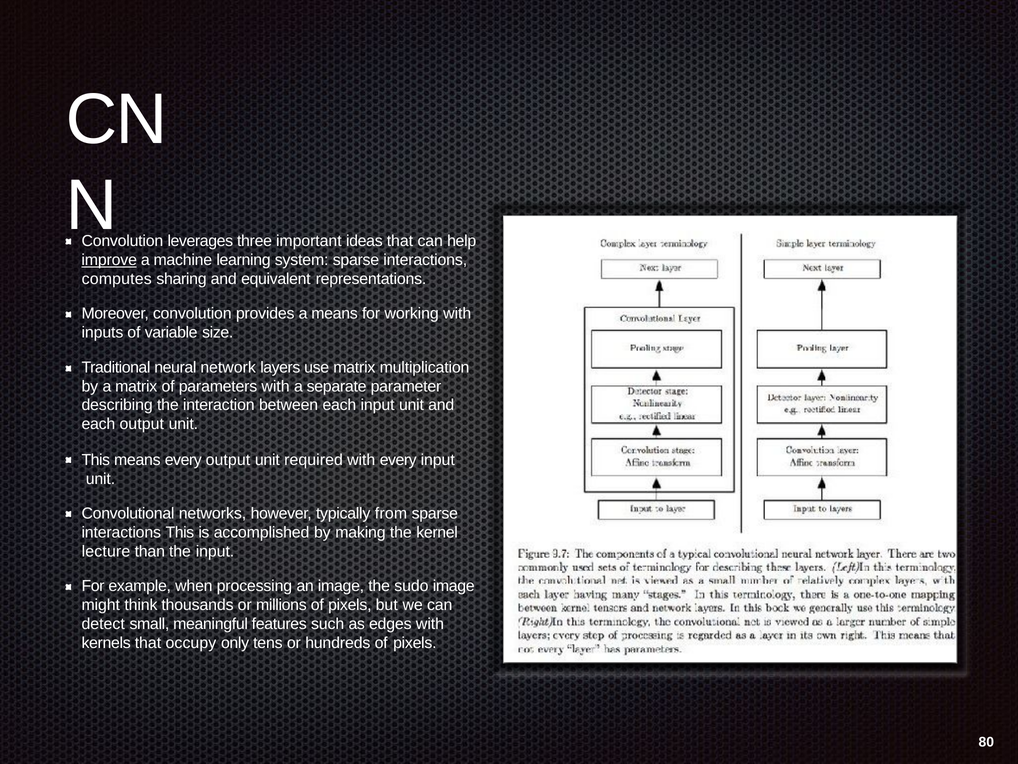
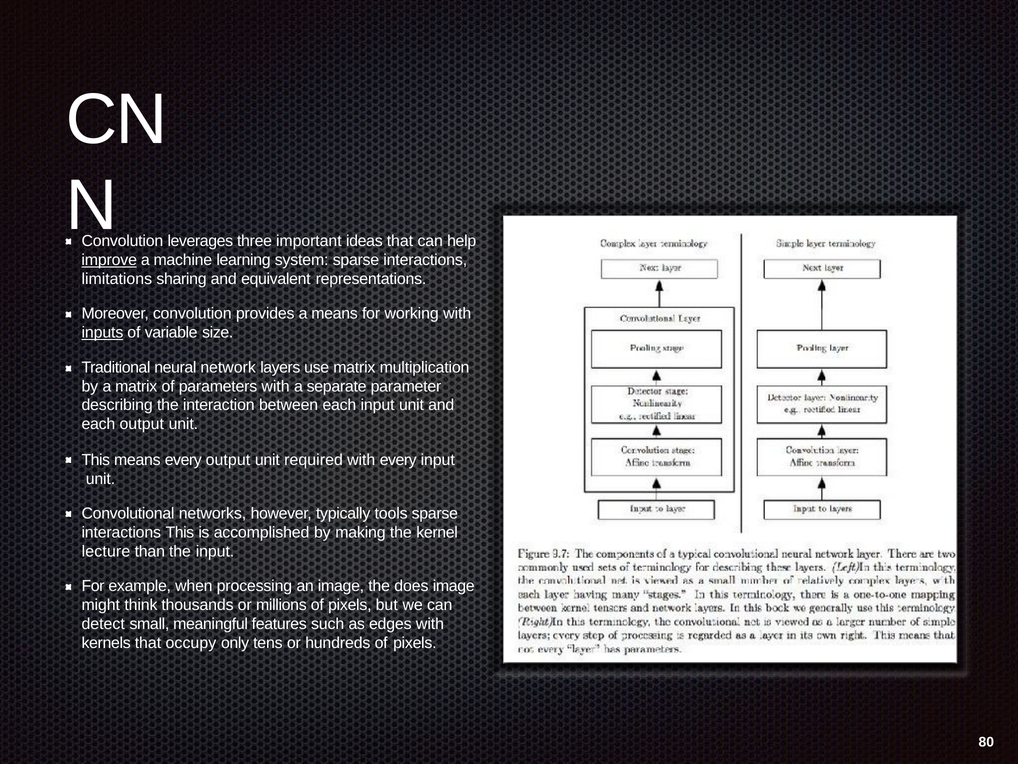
computes: computes -> limitations
inputs underline: none -> present
from: from -> tools
sudo: sudo -> does
